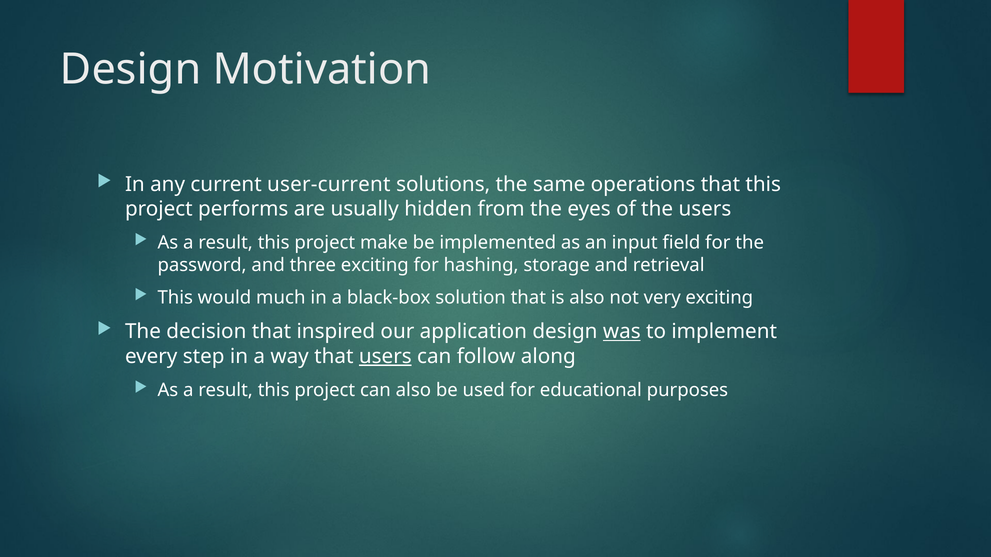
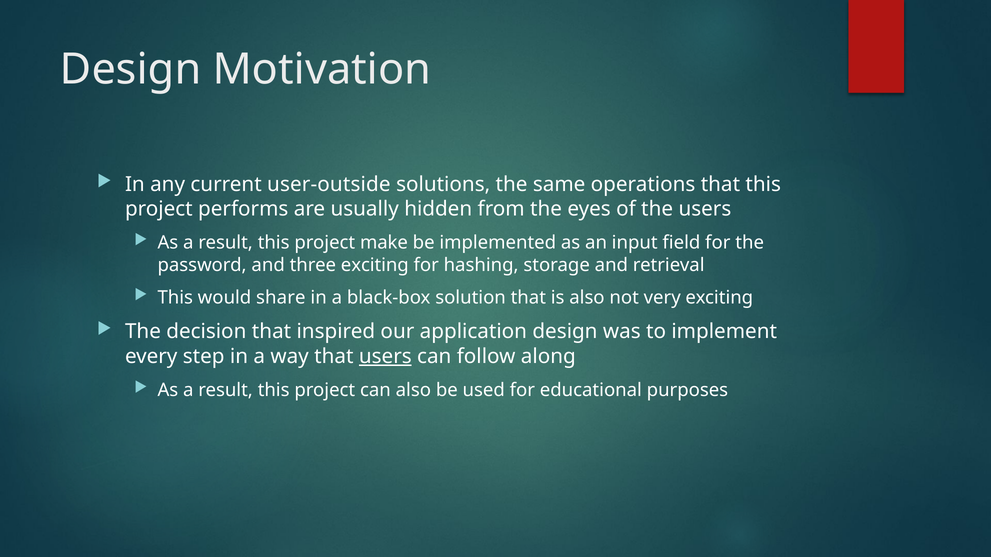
user-current: user-current -> user-outside
much: much -> share
was underline: present -> none
